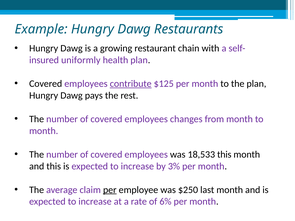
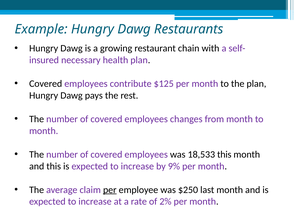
uniformly: uniformly -> necessary
contribute underline: present -> none
3%: 3% -> 9%
6%: 6% -> 2%
